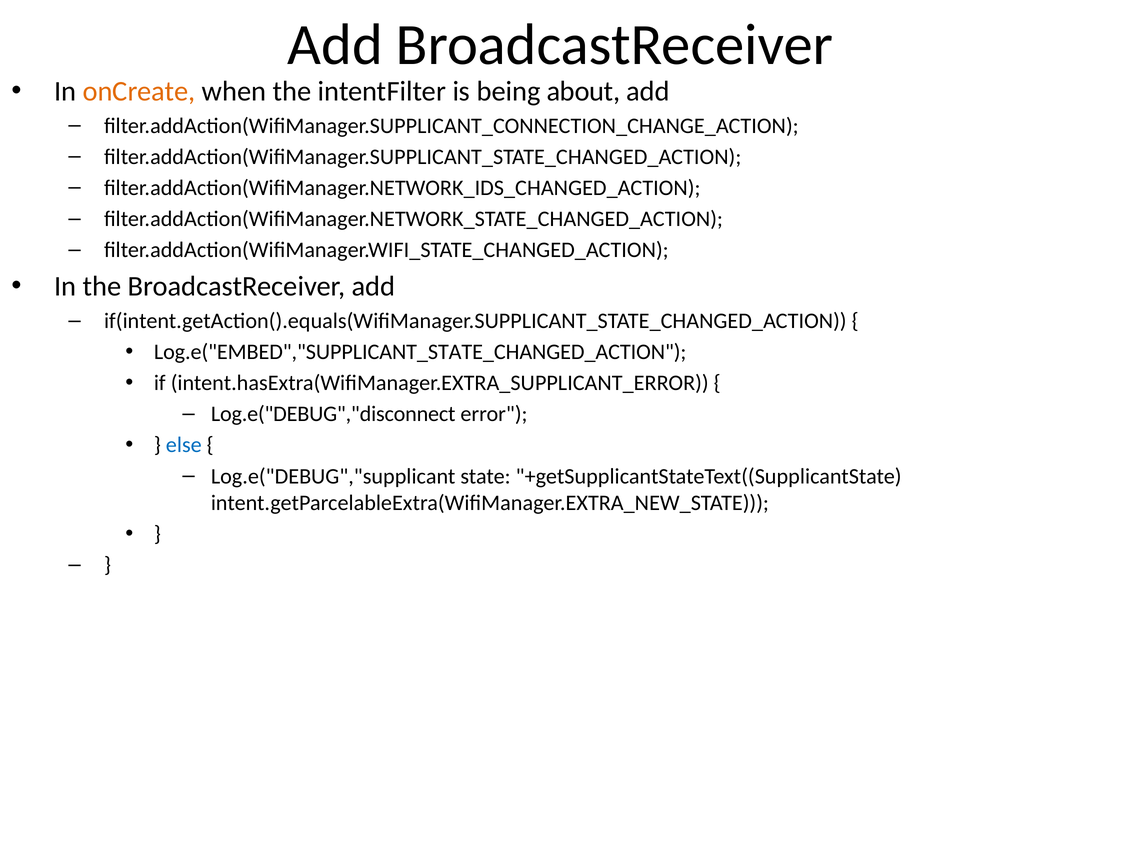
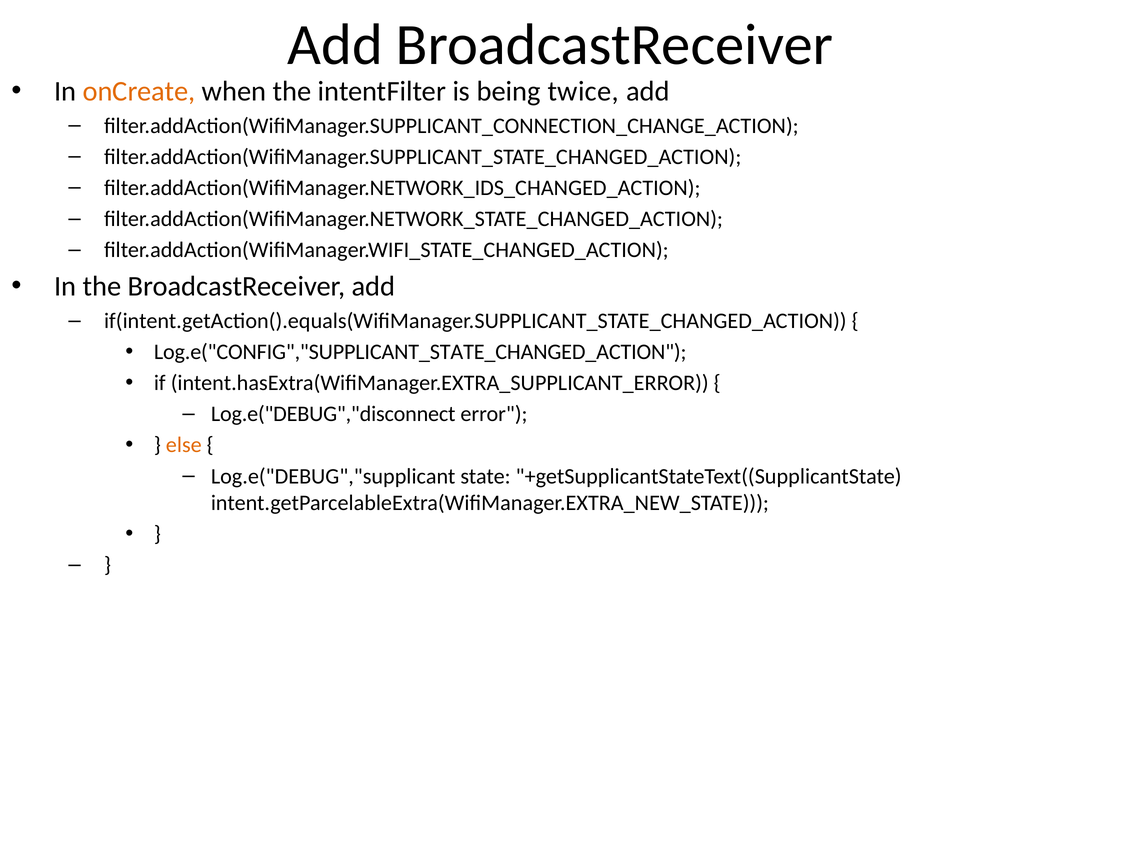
about: about -> twice
Log.e("EMBED","SUPPLICANT_STATE_CHANGED_ACTION: Log.e("EMBED","SUPPLICANT_STATE_CHANGED_ACTION -> Log.e("CONFIG","SUPPLICANT_STATE_CHANGED_ACTION
else colour: blue -> orange
